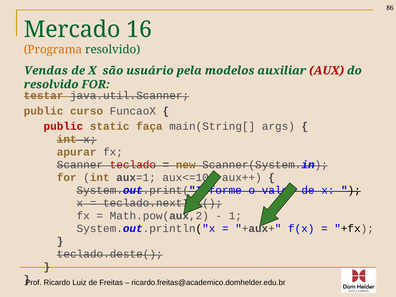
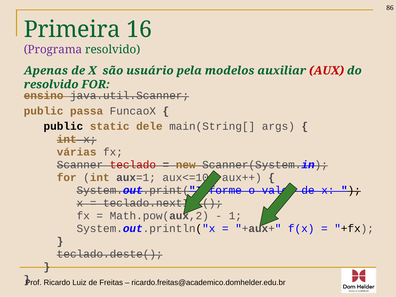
Mercado: Mercado -> Primeira
Programa colour: orange -> purple
Vendas: Vendas -> Apenas
testar: testar -> ensino
curso: curso -> passa
public at (63, 126) colour: red -> black
faça: faça -> dele
apurar: apurar -> várias
